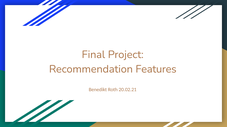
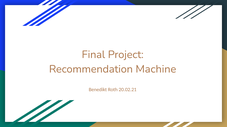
Features: Features -> Machine
